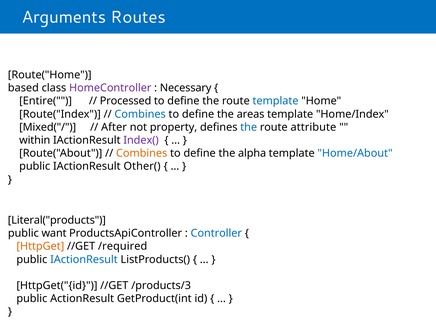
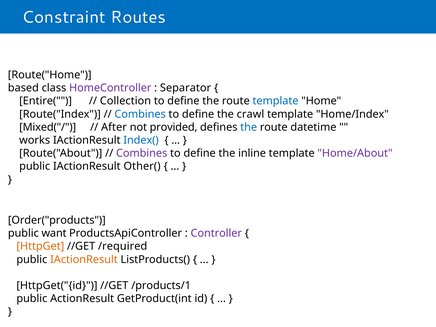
Arguments: Arguments -> Constraint
Necessary: Necessary -> Separator
Processed: Processed -> Collection
areas: areas -> crawl
property: property -> provided
attribute: attribute -> datetime
within: within -> works
Index( colour: purple -> blue
Combines at (142, 153) colour: orange -> purple
alpha: alpha -> inline
Home/About colour: blue -> purple
Literal("products: Literal("products -> Order("products
Controller colour: blue -> purple
IActionResult at (84, 259) colour: blue -> orange
/products/3: /products/3 -> /products/1
